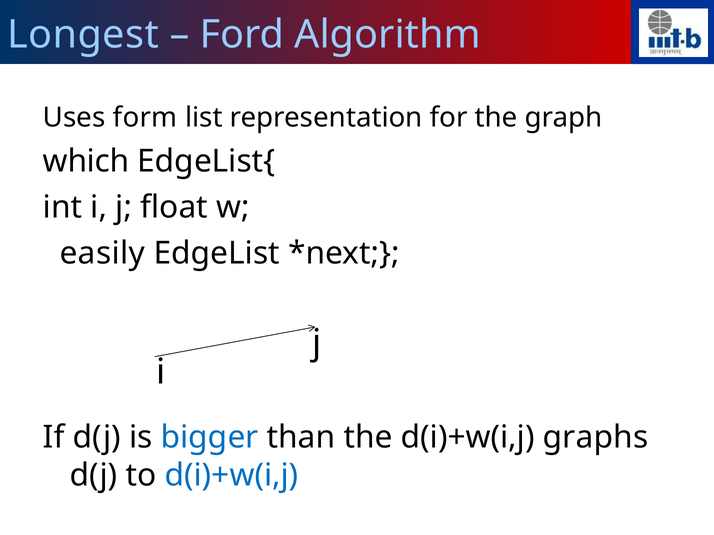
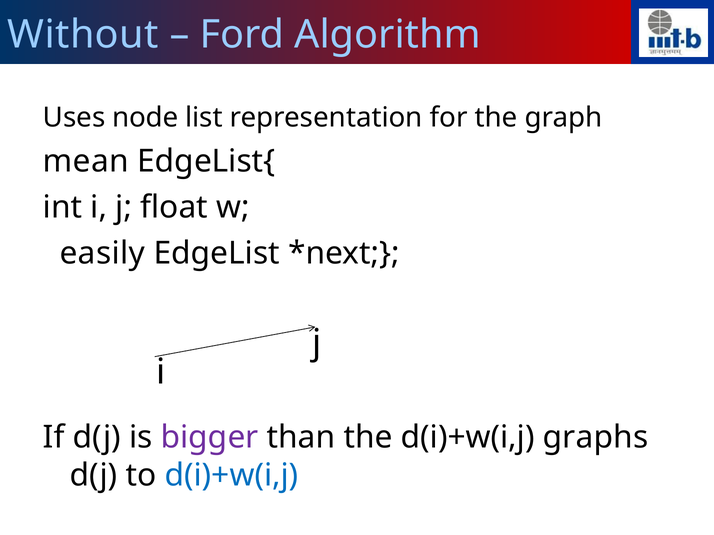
Longest: Longest -> Without
form: form -> node
which: which -> mean
bigger colour: blue -> purple
